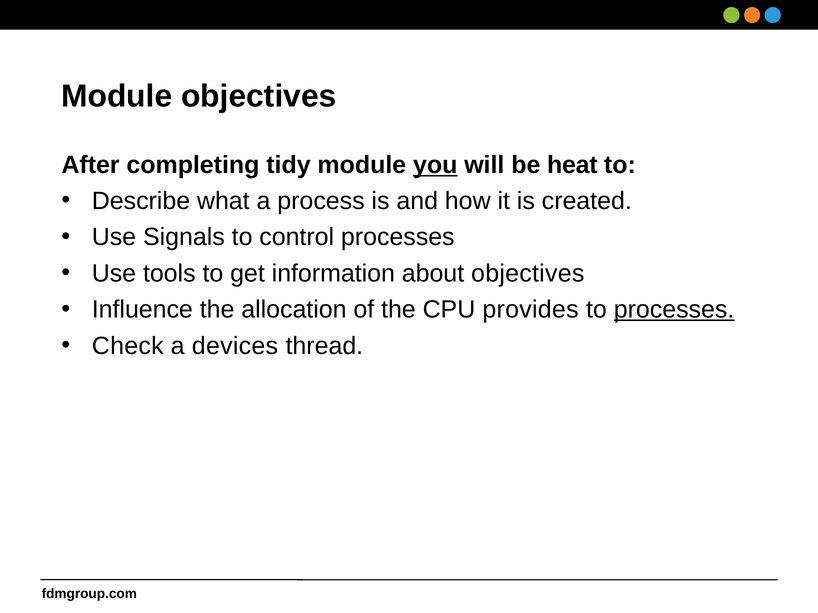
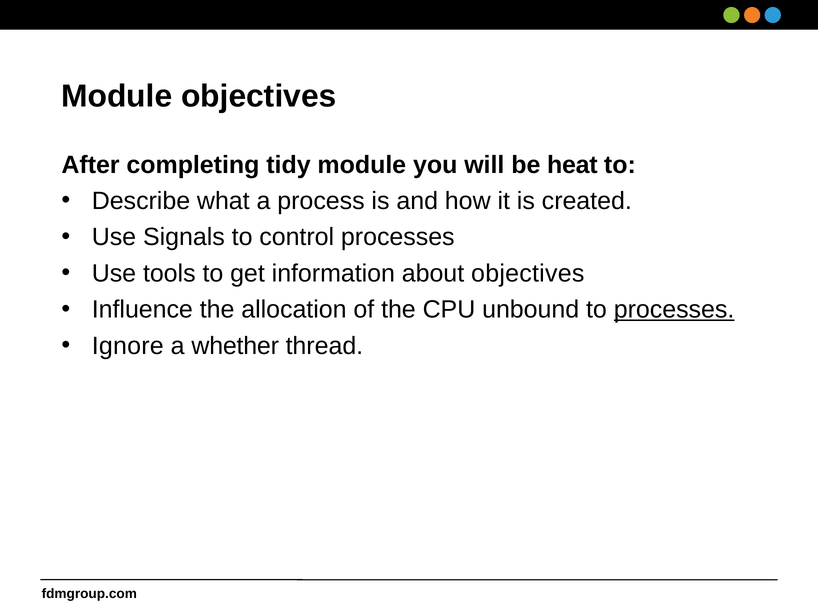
you underline: present -> none
provides: provides -> unbound
Check: Check -> Ignore
devices: devices -> whether
